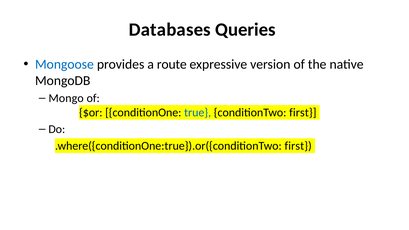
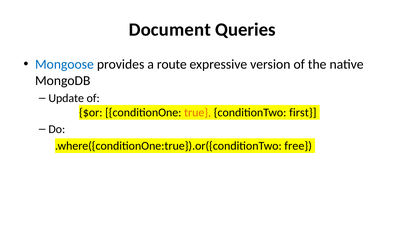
Databases: Databases -> Document
Mongo: Mongo -> Update
true colour: blue -> orange
.where({conditionOne:true}).or({conditionTwo first: first -> free
